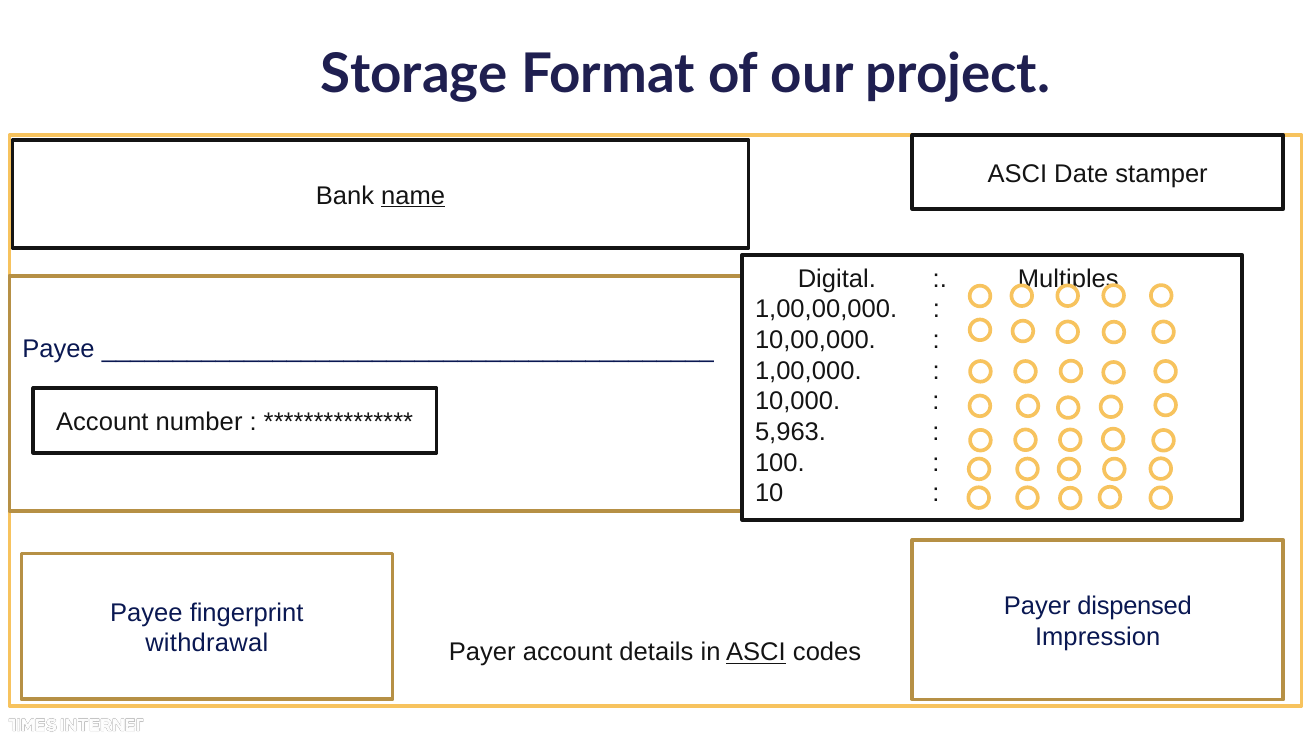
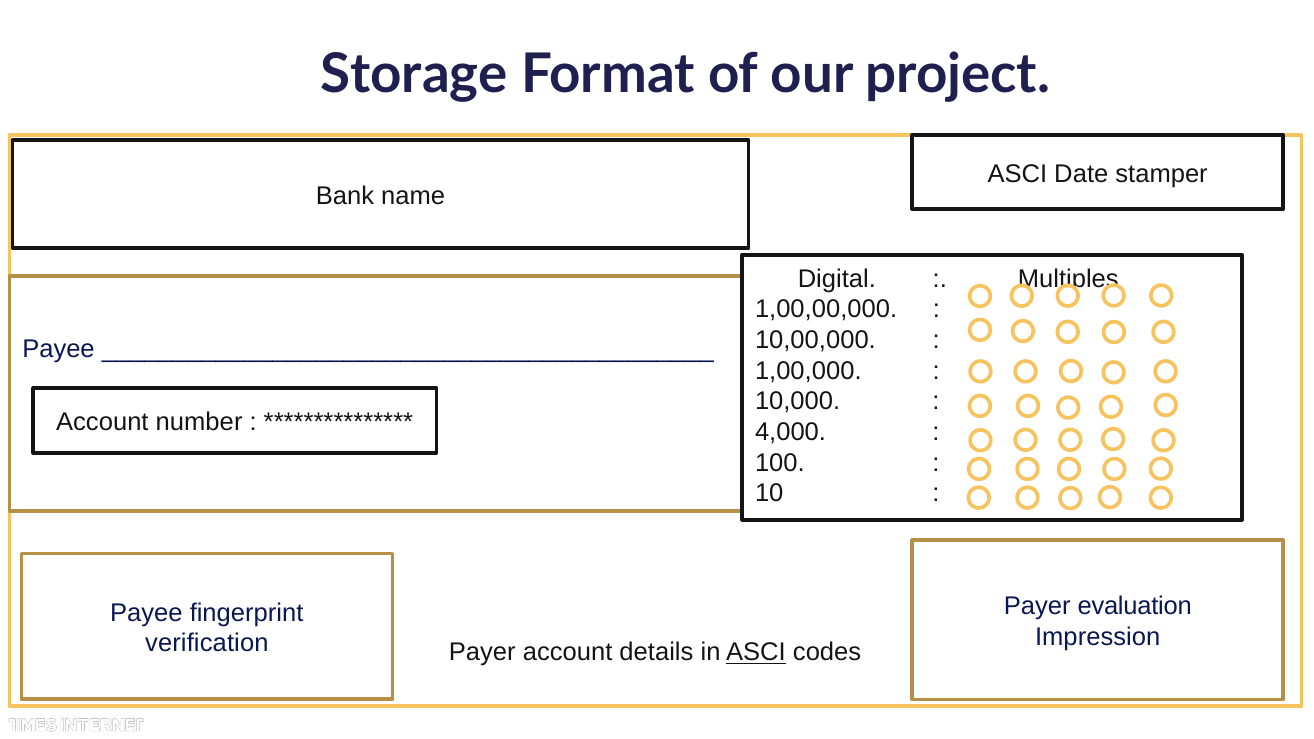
name underline: present -> none
5,963: 5,963 -> 4,000
dispensed: dispensed -> evaluation
withdrawal: withdrawal -> verification
